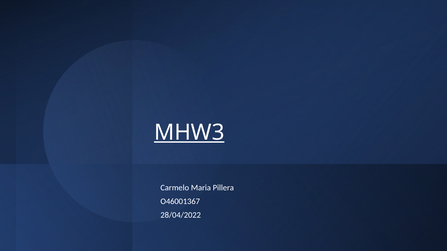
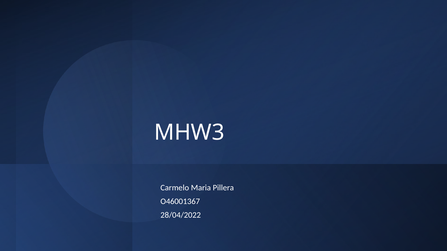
MHW3 underline: present -> none
